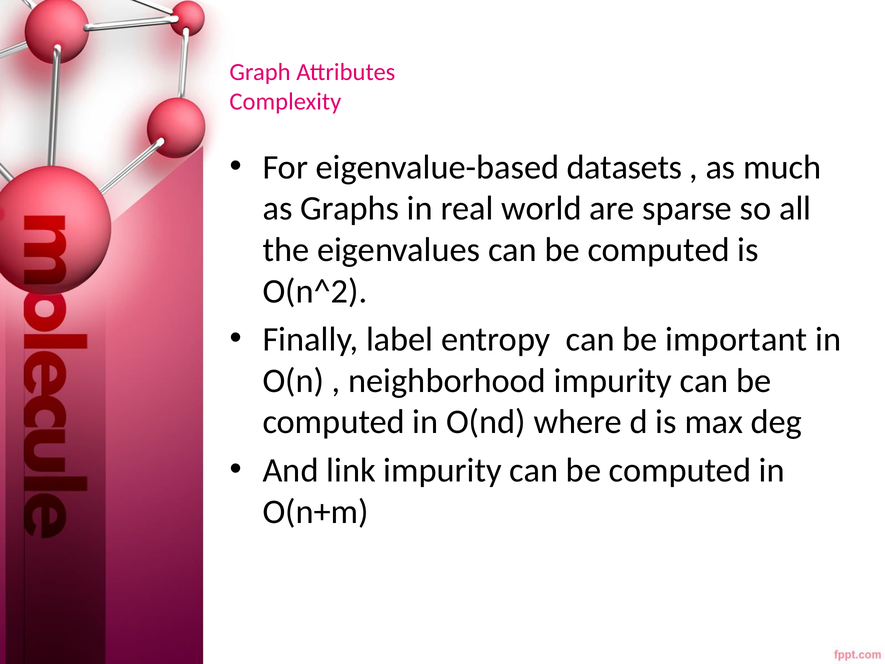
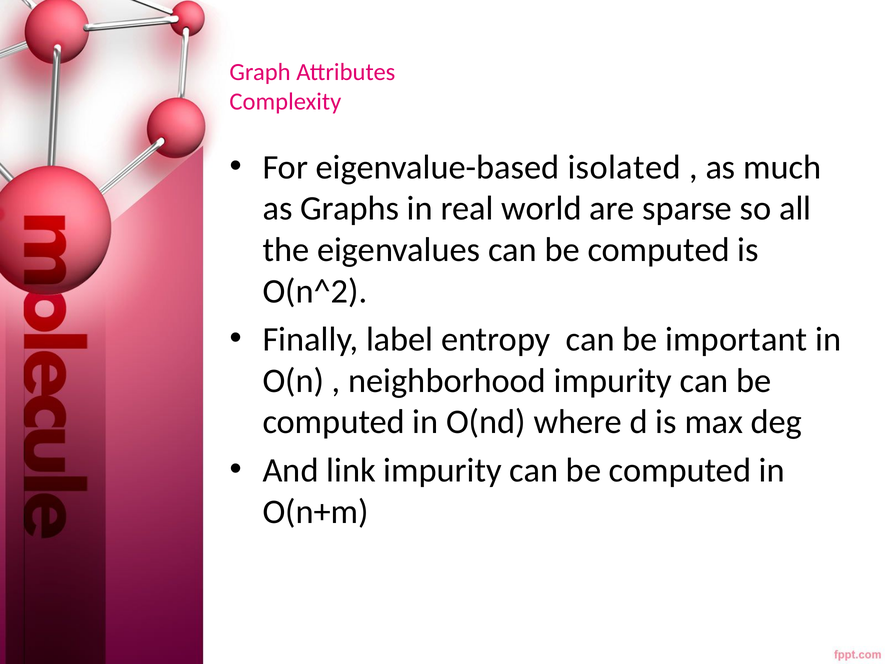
datasets: datasets -> isolated
